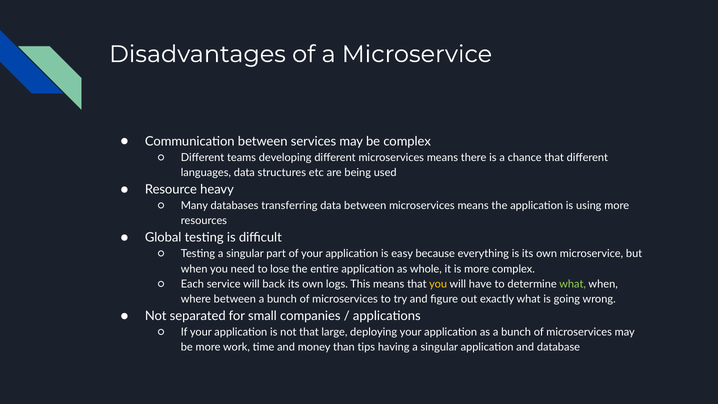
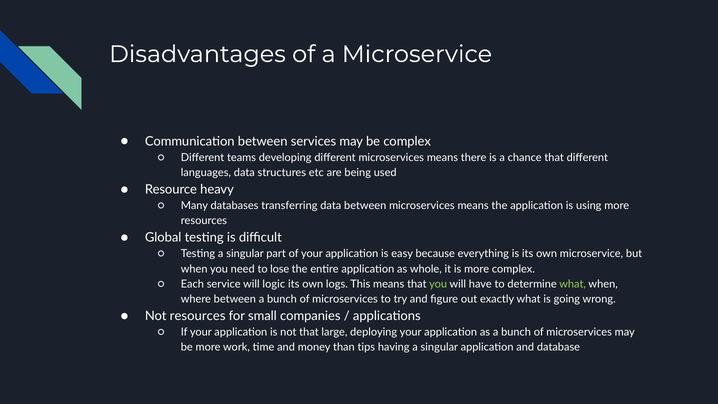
back: back -> logic
you at (438, 284) colour: yellow -> light green
Not separated: separated -> resources
